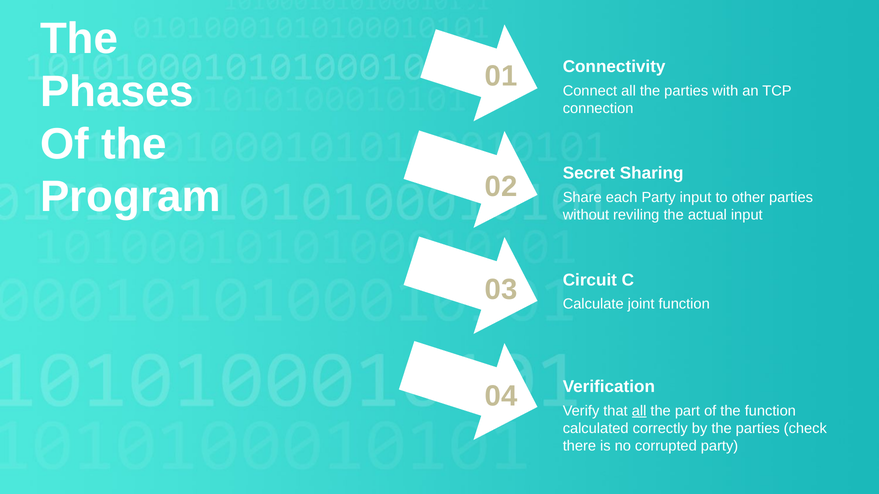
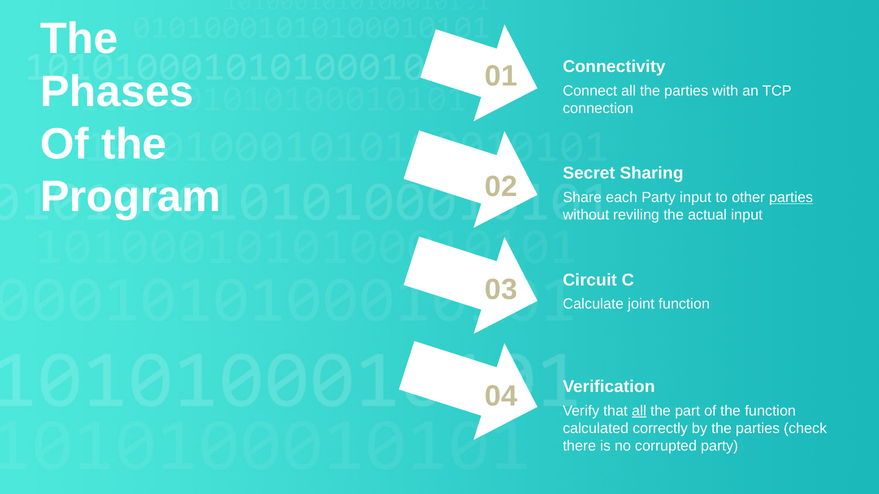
parties at (791, 198) underline: none -> present
